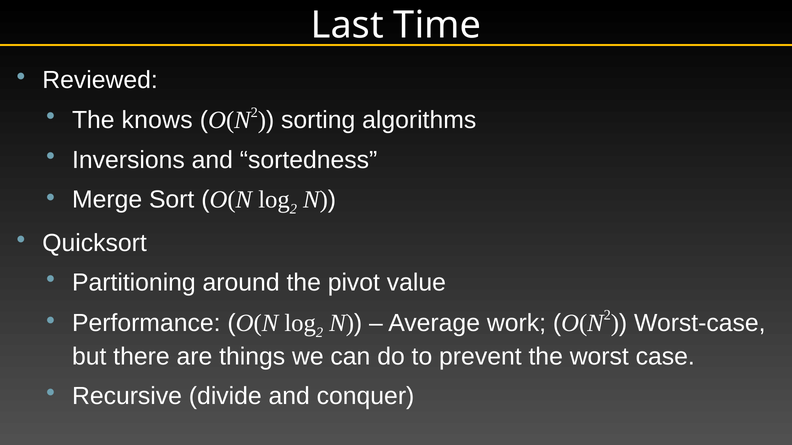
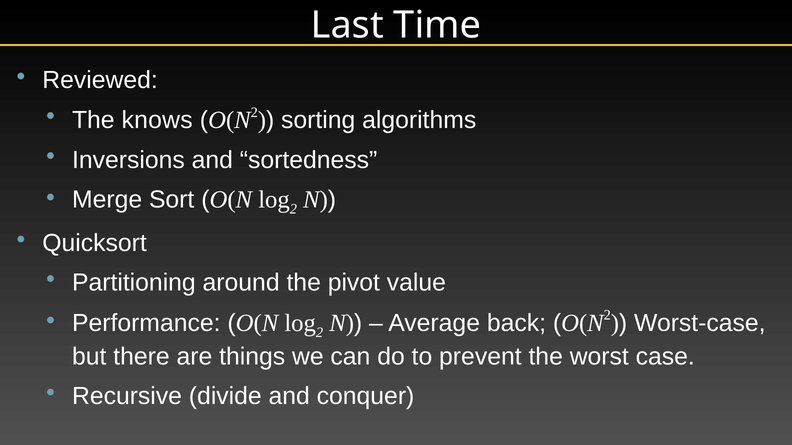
work: work -> back
